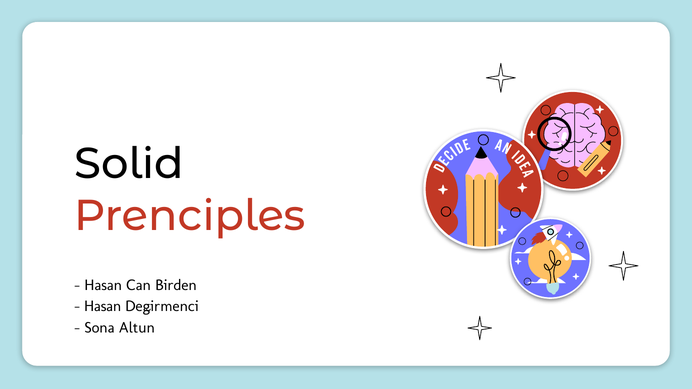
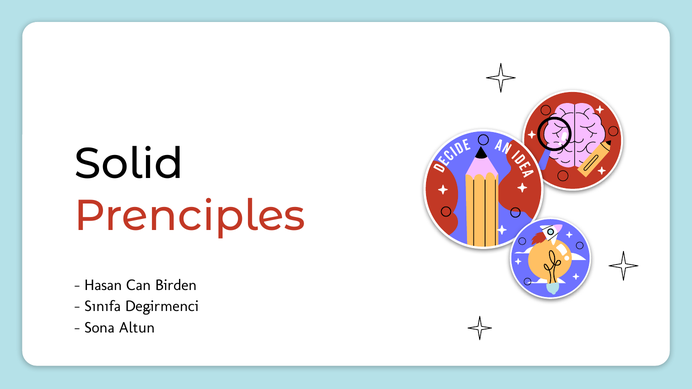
Hasan at (103, 307): Hasan -> Sınıfa
